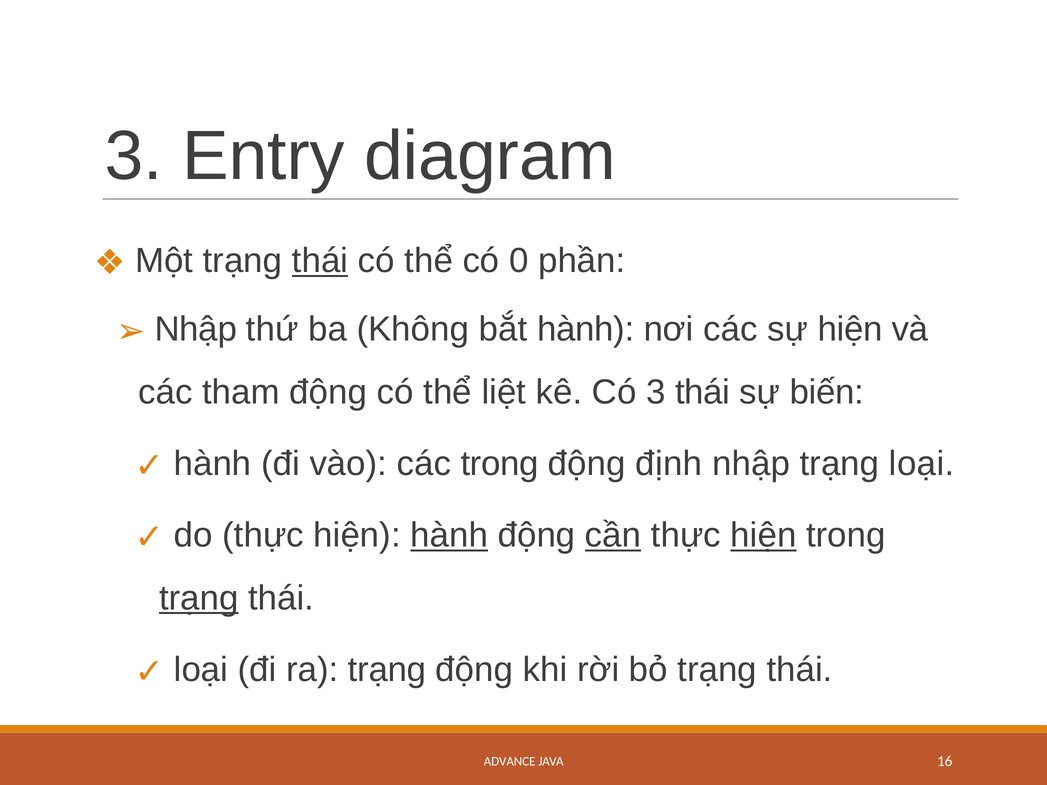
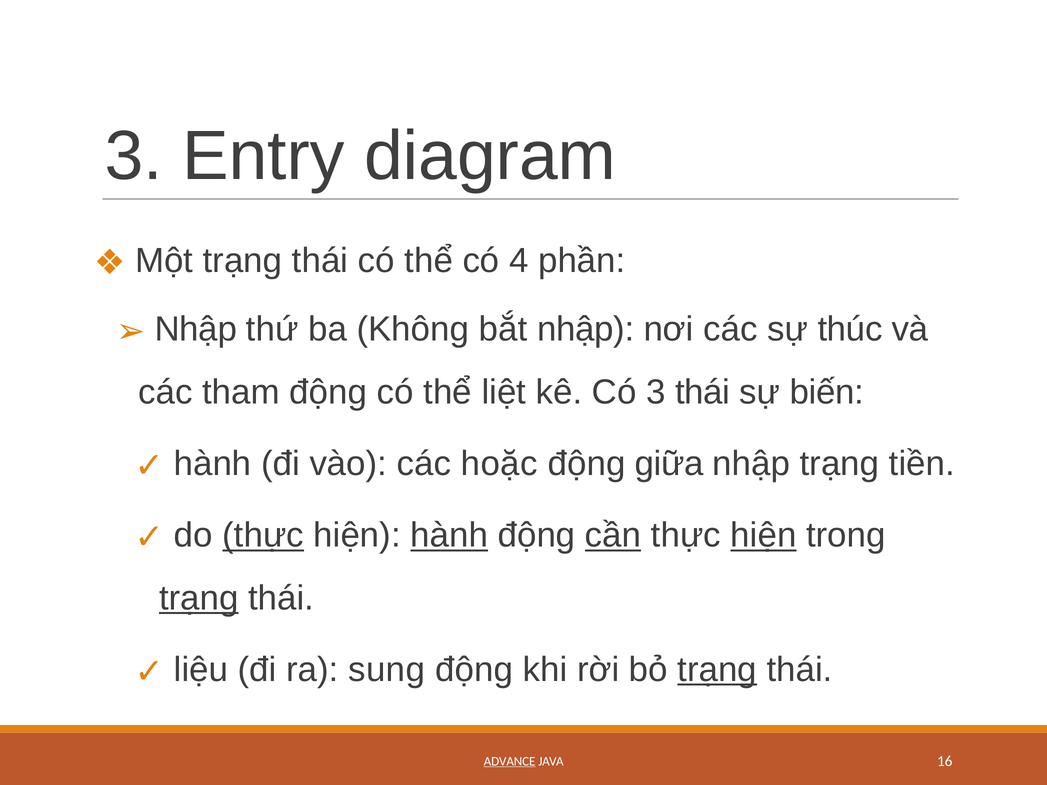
thái at (320, 261) underline: present -> none
0: 0 -> 4
bắt hành: hành -> nhập
sự hiện: hiện -> thúc
các trong: trong -> hoặc
định: định -> giữa
trạng loại: loại -> tiền
thực at (263, 535) underline: none -> present
loại at (201, 670): loại -> liệu
ra trạng: trạng -> sung
trạng at (717, 670) underline: none -> present
ADVANCE underline: none -> present
